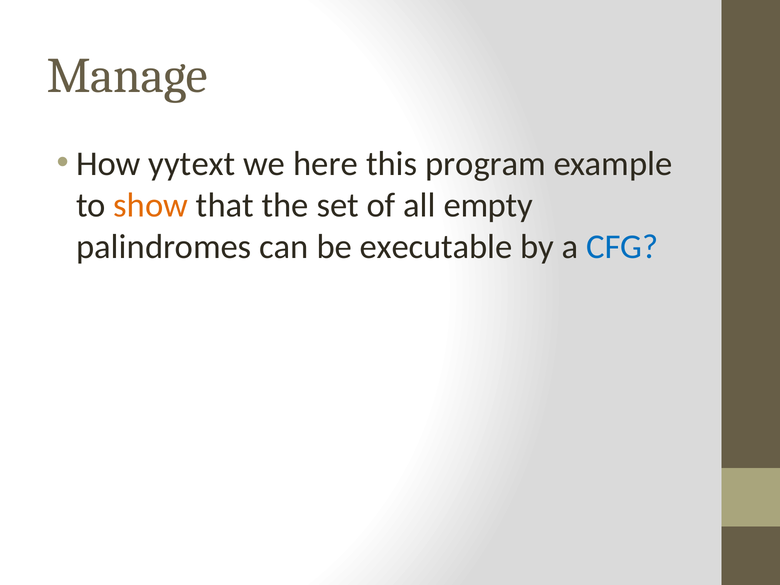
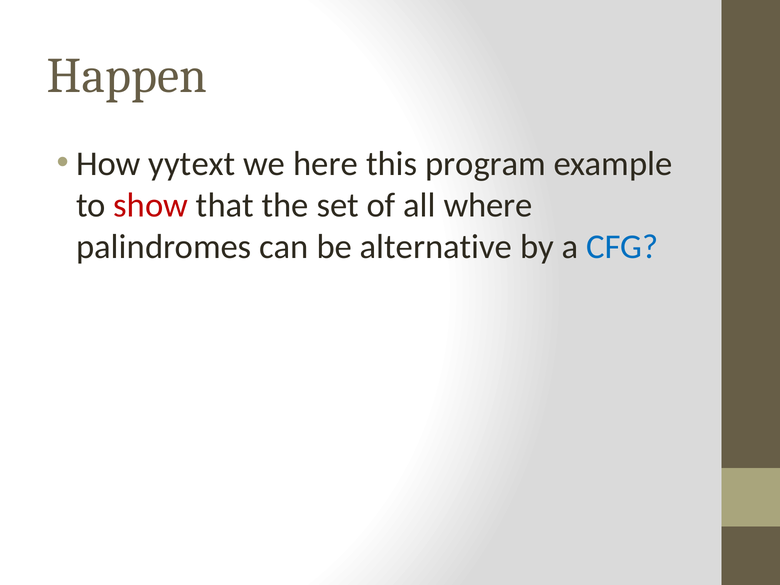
Manage: Manage -> Happen
show colour: orange -> red
empty: empty -> where
executable: executable -> alternative
